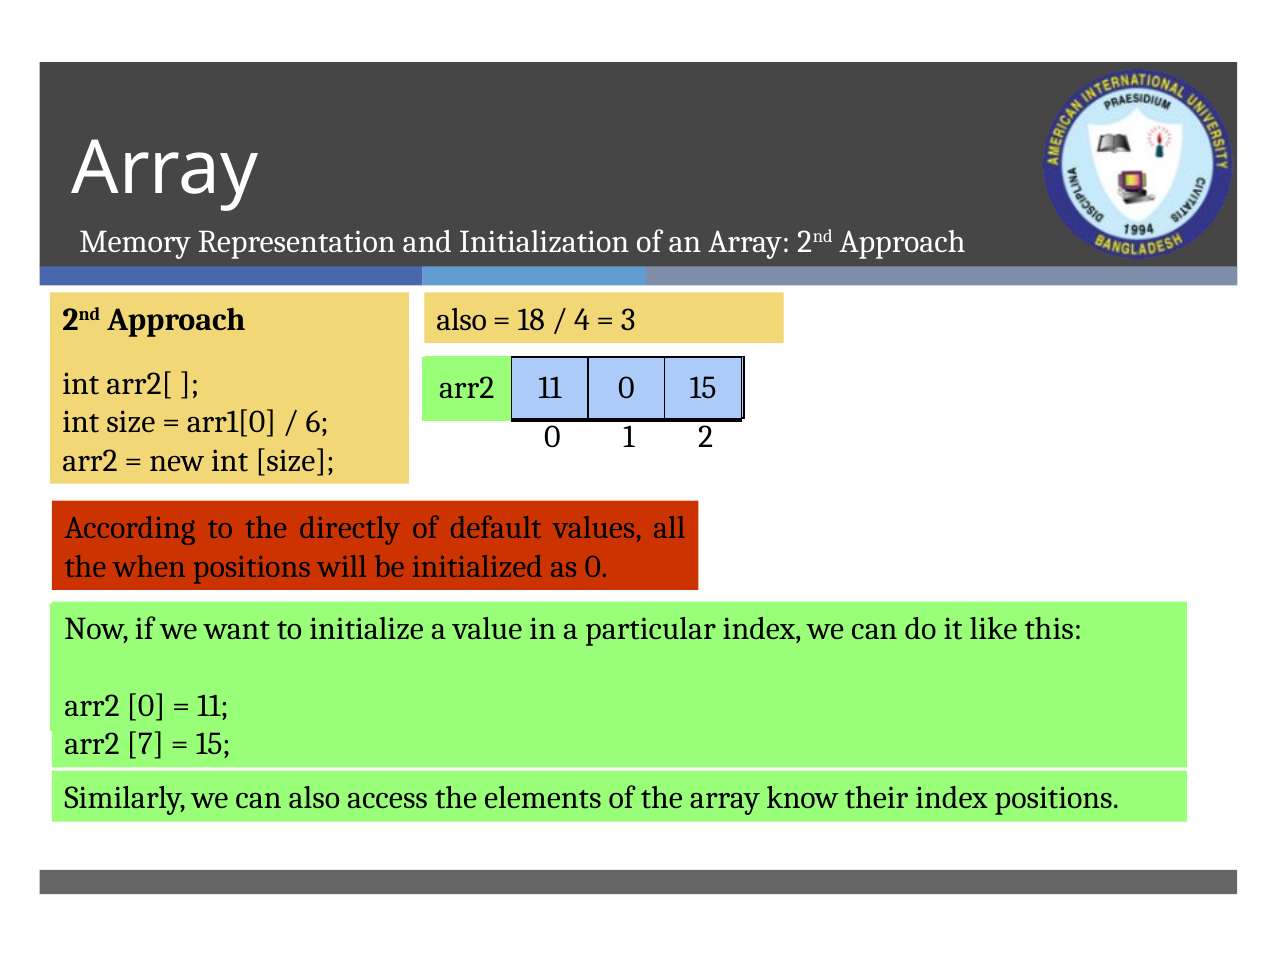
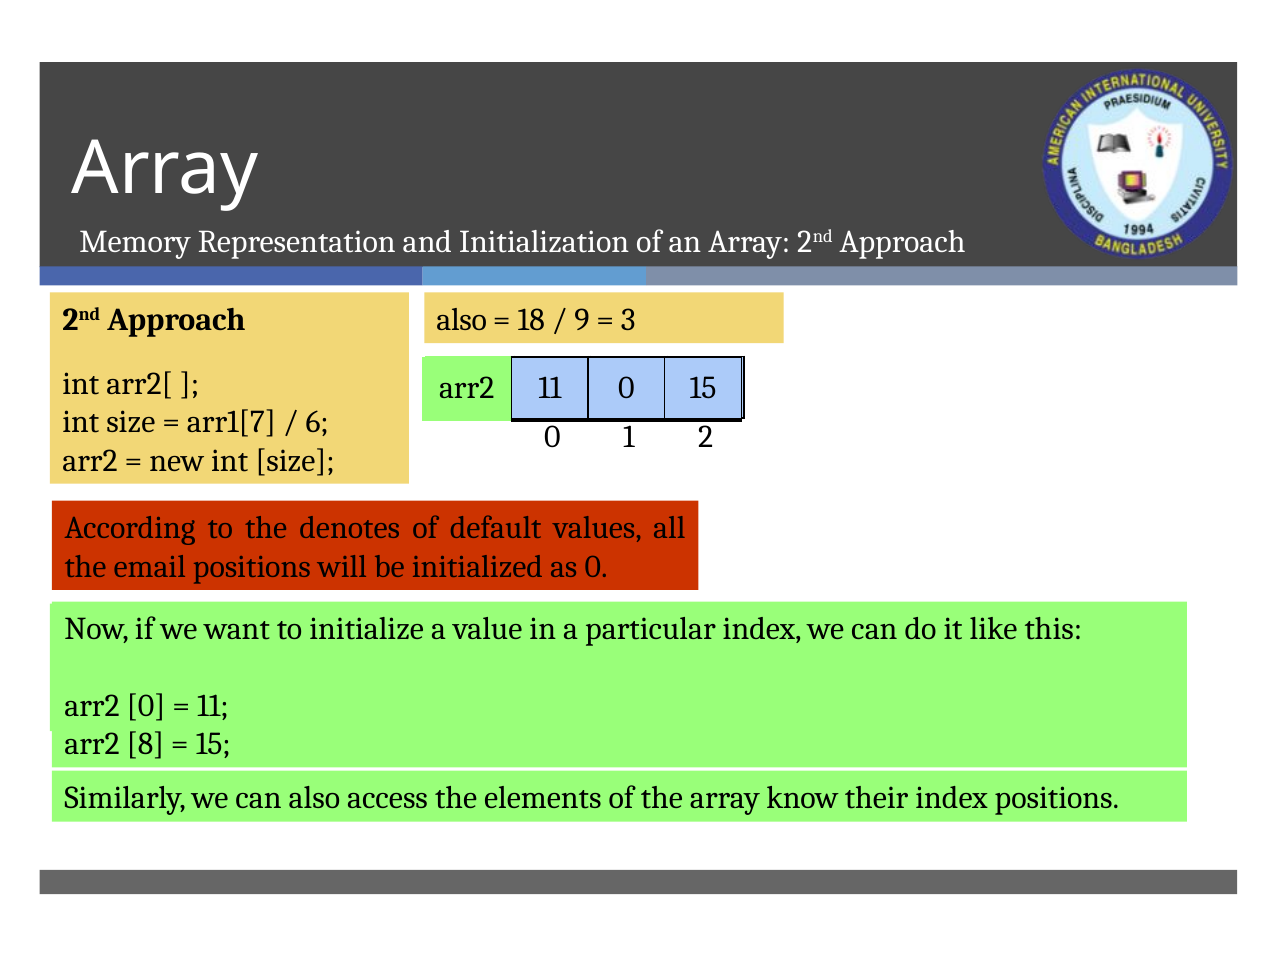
4: 4 -> 9
arr1[0: arr1[0 -> arr1[7
directly: directly -> denotes
when: when -> email
7: 7 -> 8
